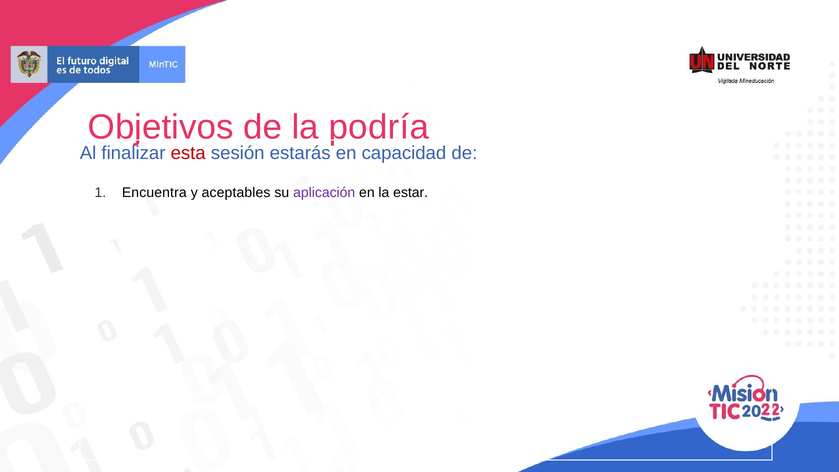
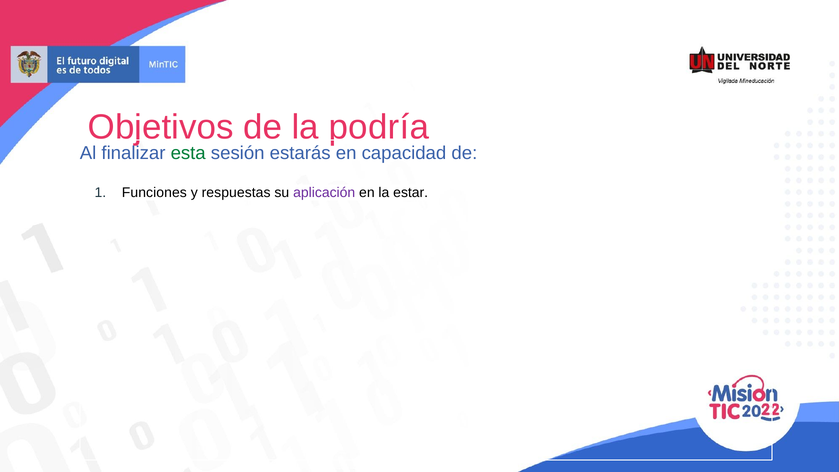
esta colour: red -> green
Encuentra: Encuentra -> Funciones
aceptables: aceptables -> respuestas
